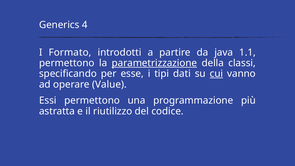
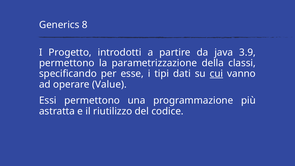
4: 4 -> 8
Formato: Formato -> Progetto
1.1: 1.1 -> 3.9
parametrizzazione underline: present -> none
